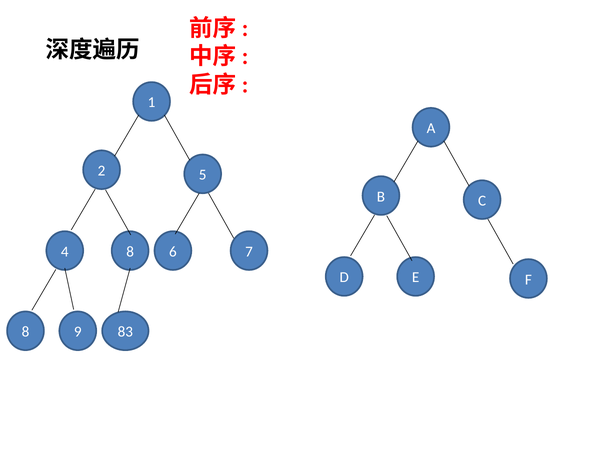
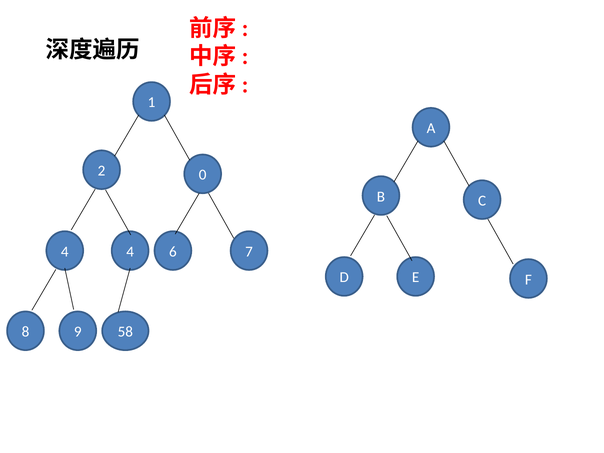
5: 5 -> 0
4 8: 8 -> 4
83: 83 -> 58
